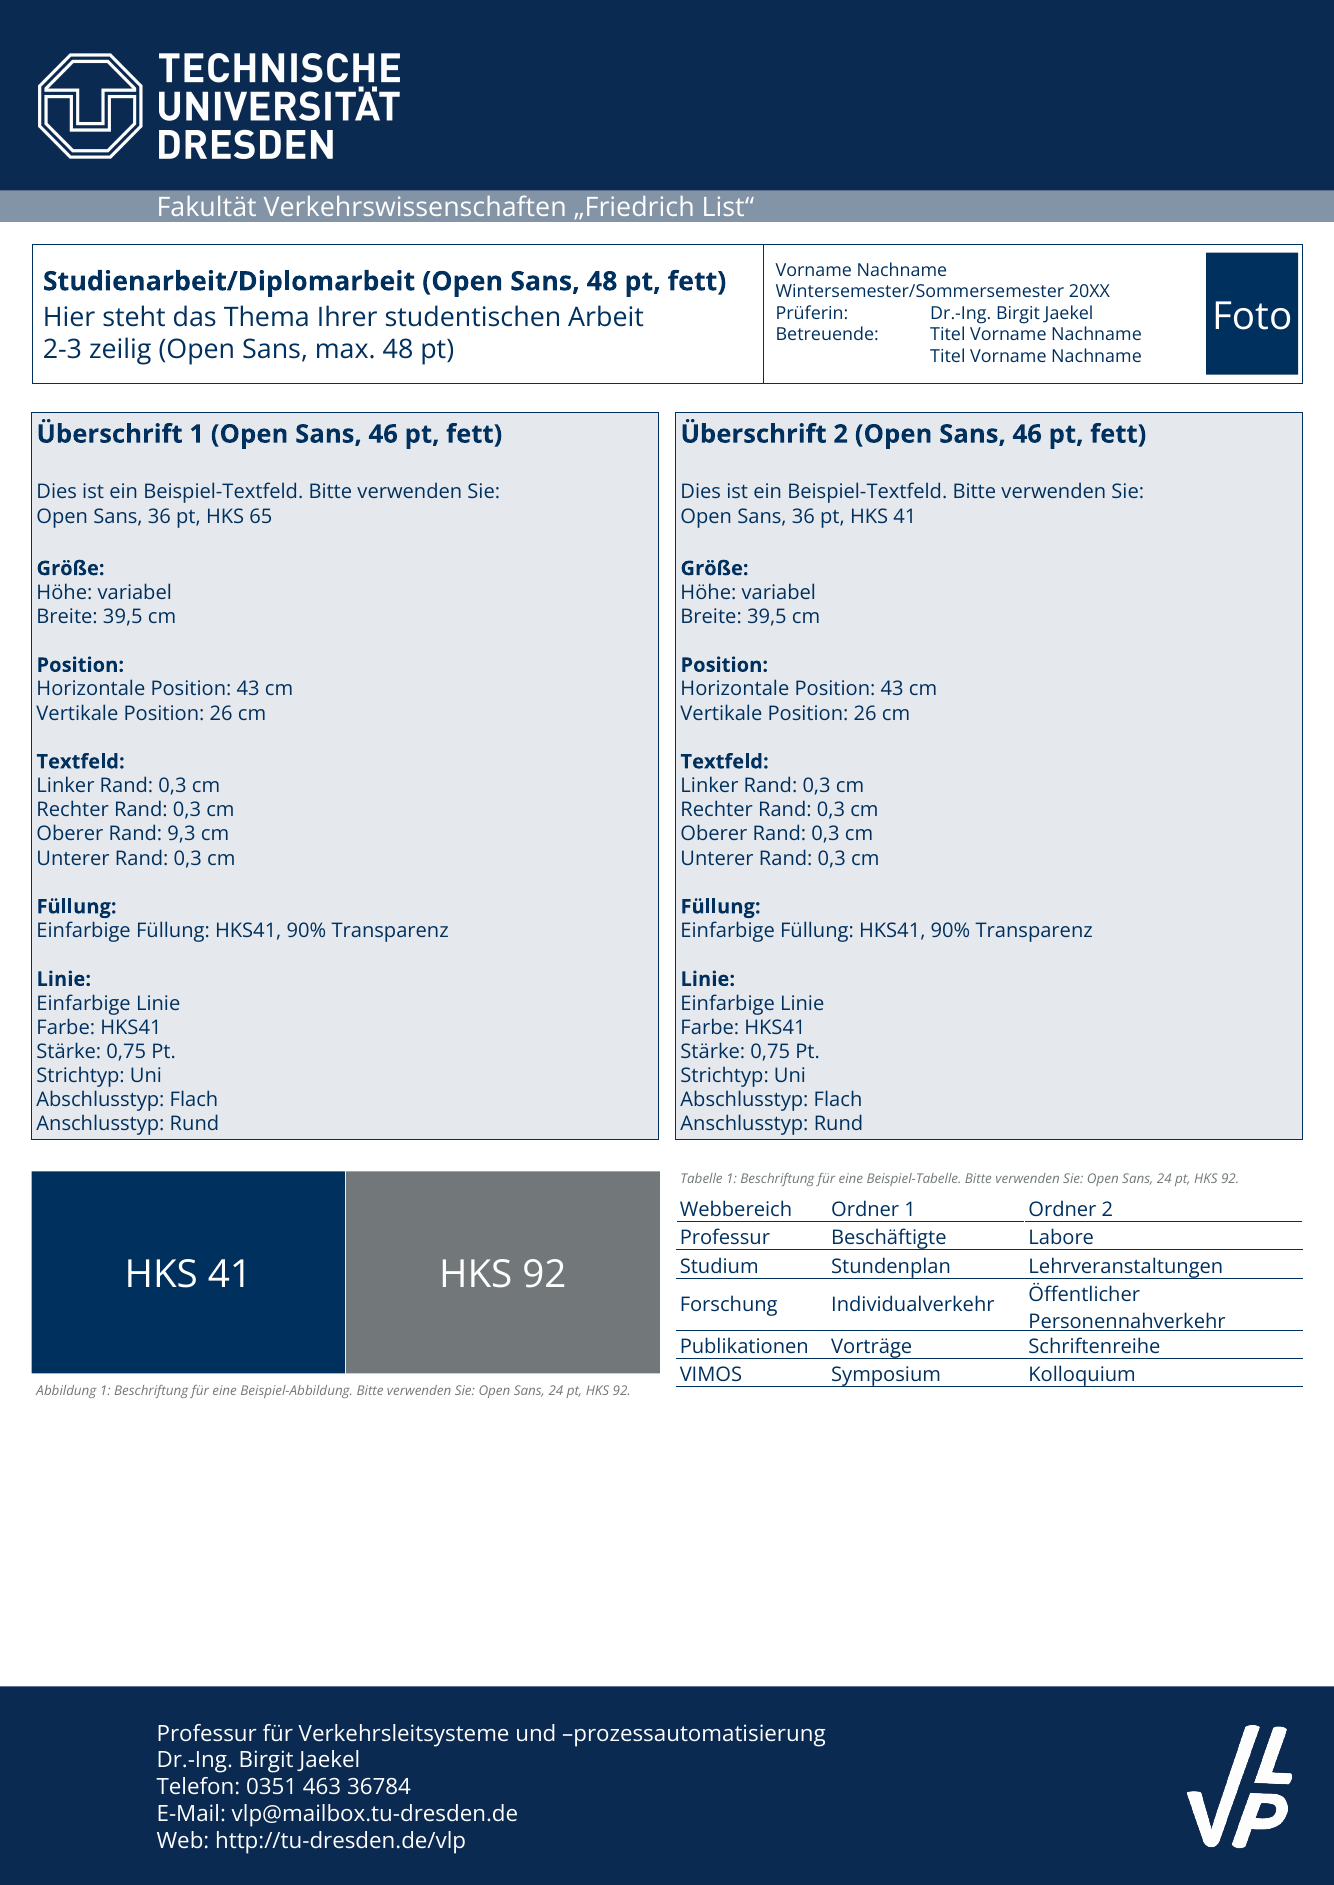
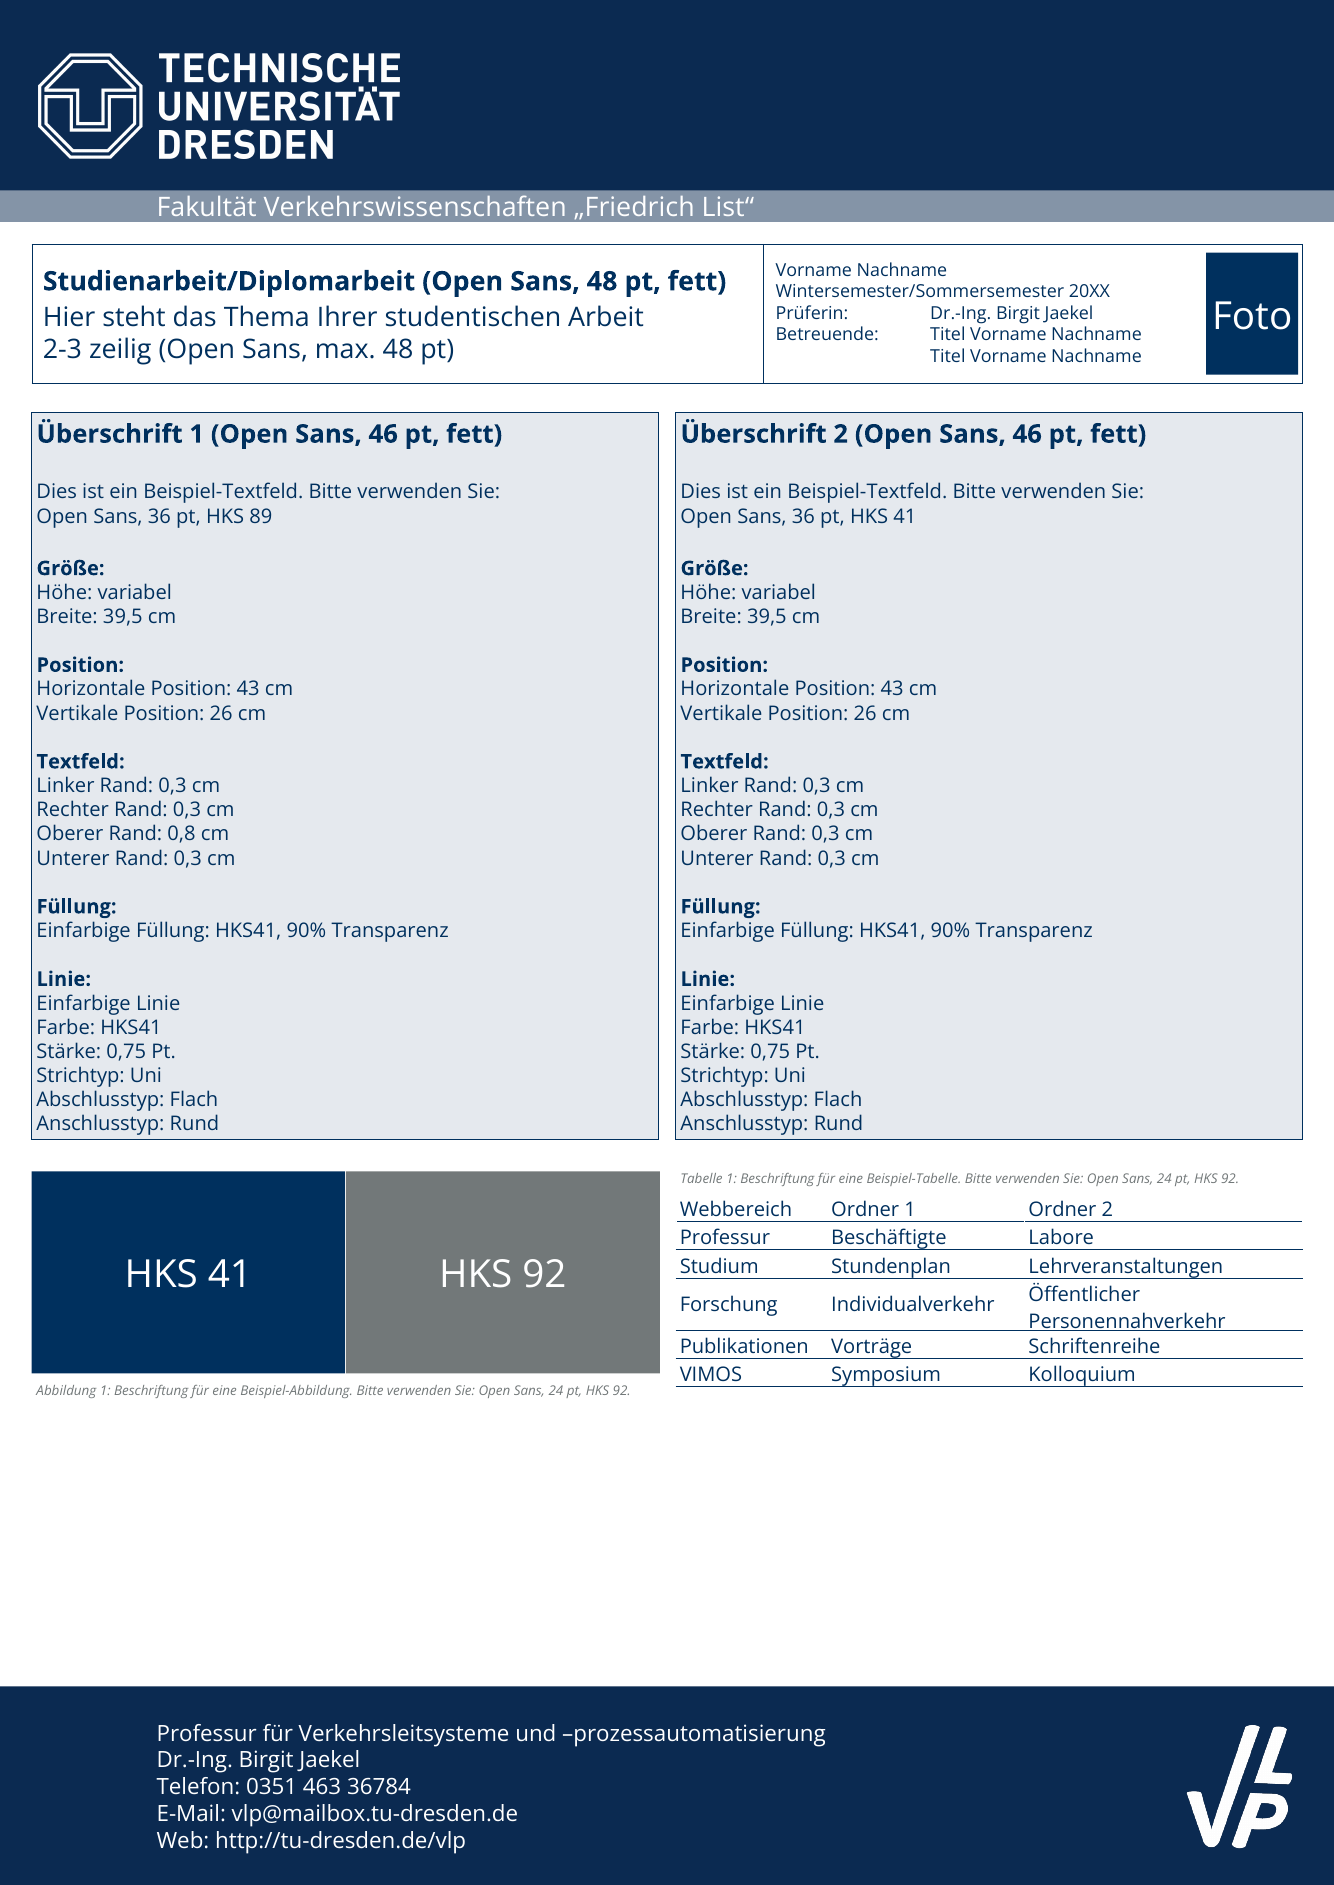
65: 65 -> 89
9,3: 9,3 -> 0,8
